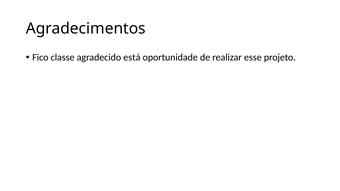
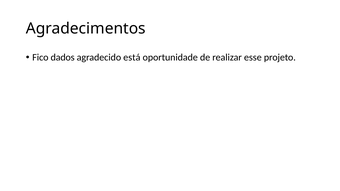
classe: classe -> dados
